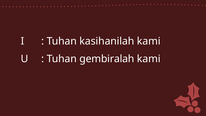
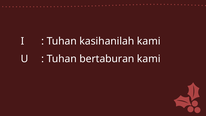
gembiralah: gembiralah -> bertaburan
